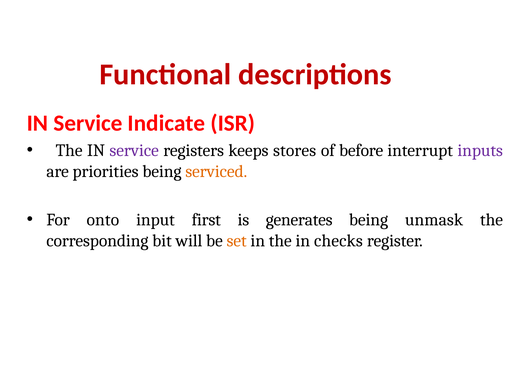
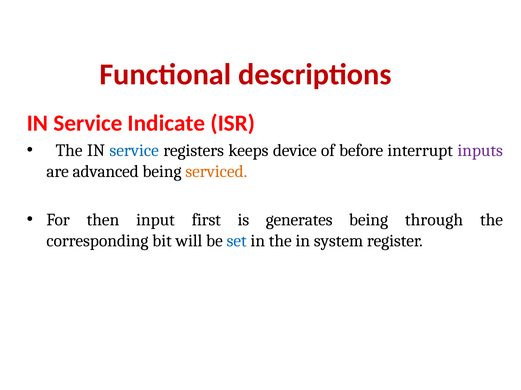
service at (134, 151) colour: purple -> blue
stores: stores -> device
priorities: priorities -> advanced
onto: onto -> then
unmask: unmask -> through
set colour: orange -> blue
checks: checks -> system
